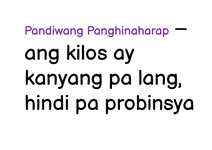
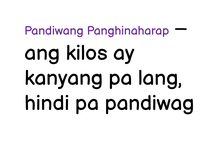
probinsya: probinsya -> pandiwag
